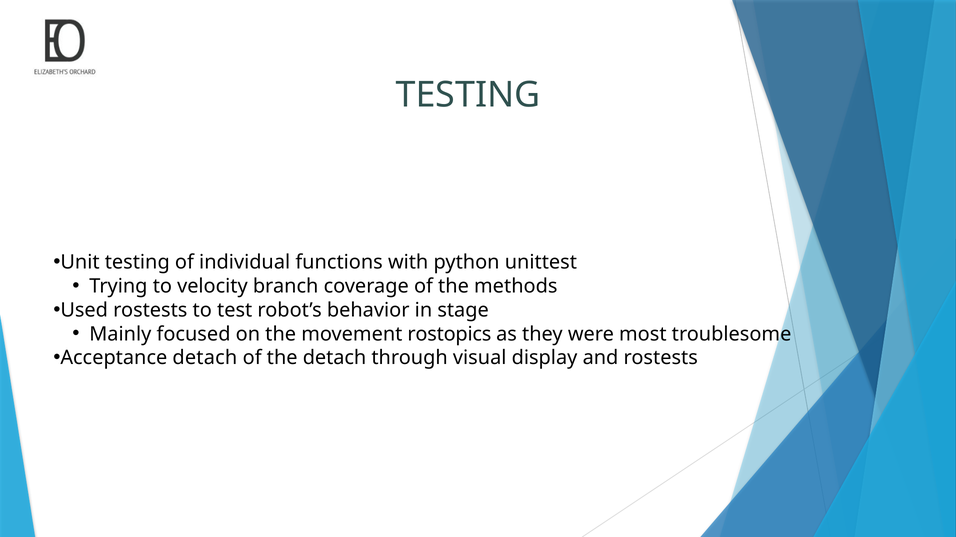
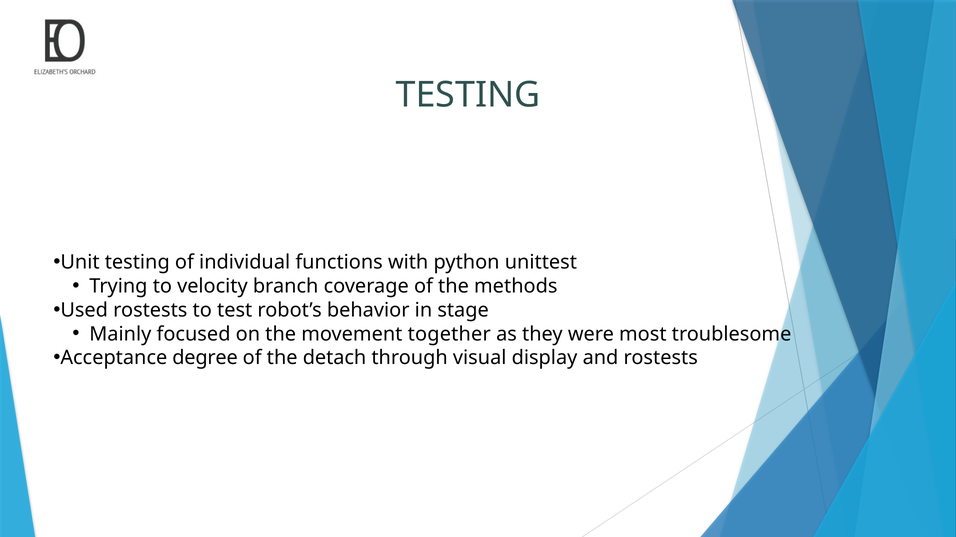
rostopics: rostopics -> together
Acceptance detach: detach -> degree
